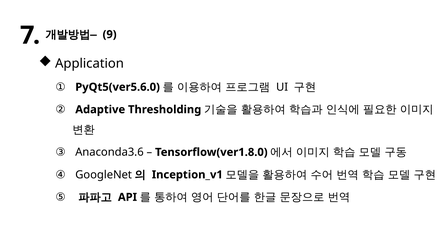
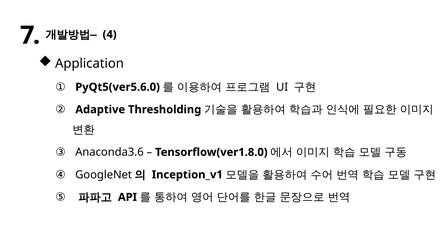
9: 9 -> 4
